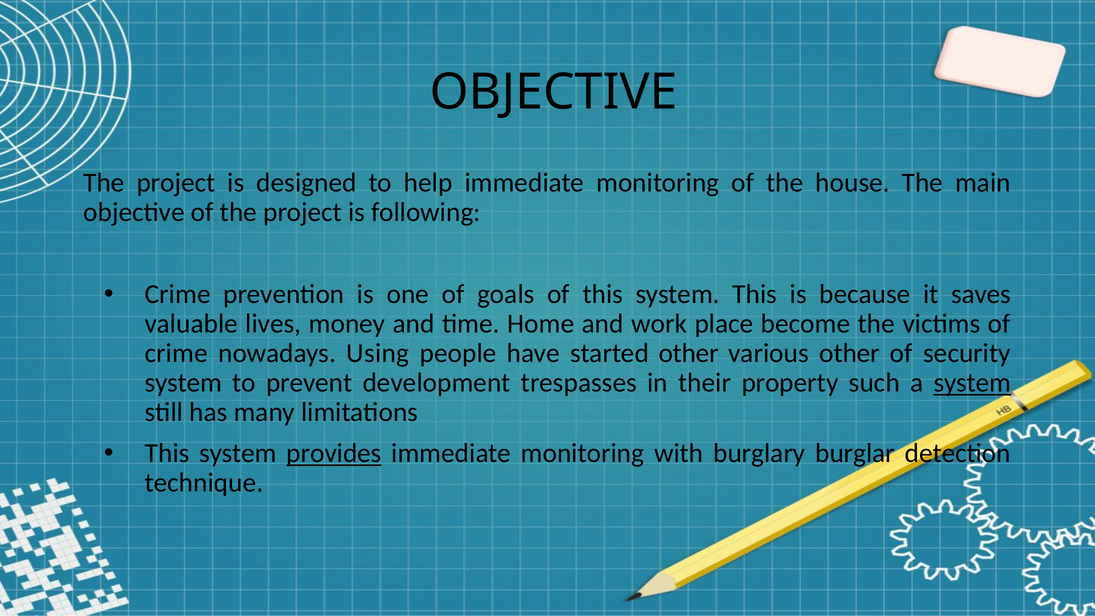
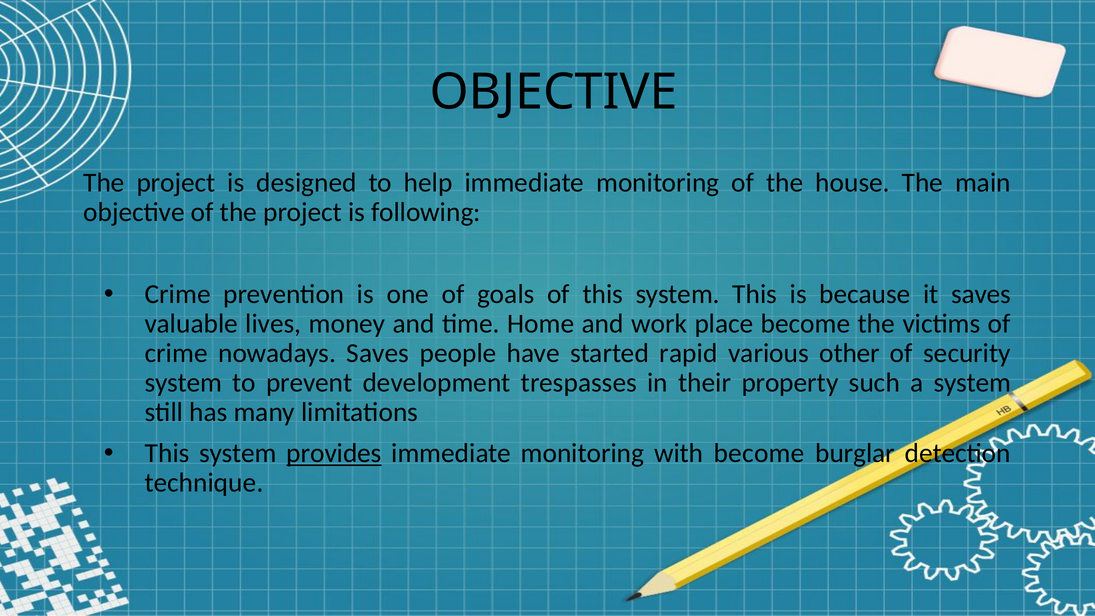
nowadays Using: Using -> Saves
started other: other -> rapid
system at (972, 383) underline: present -> none
with burglary: burglary -> become
